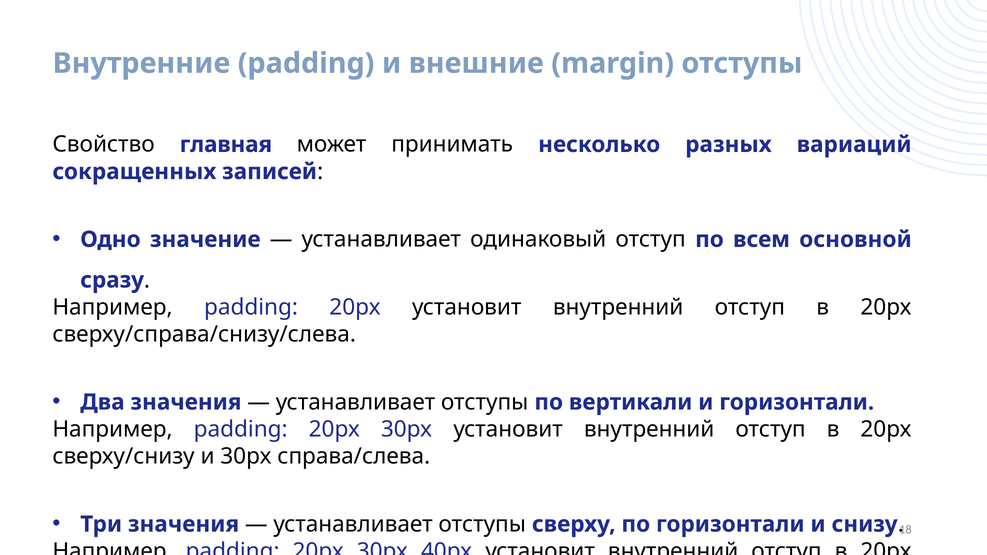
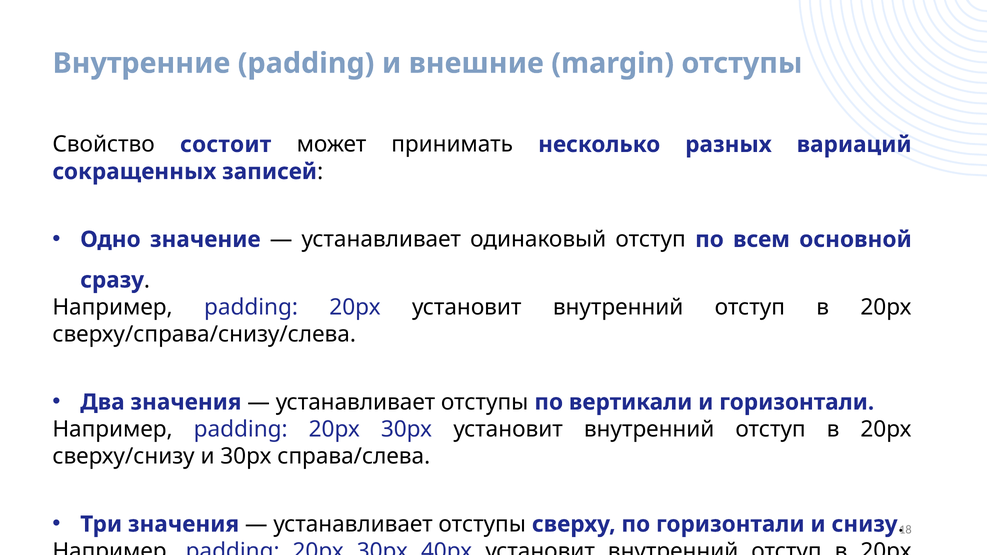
главная: главная -> состоит
